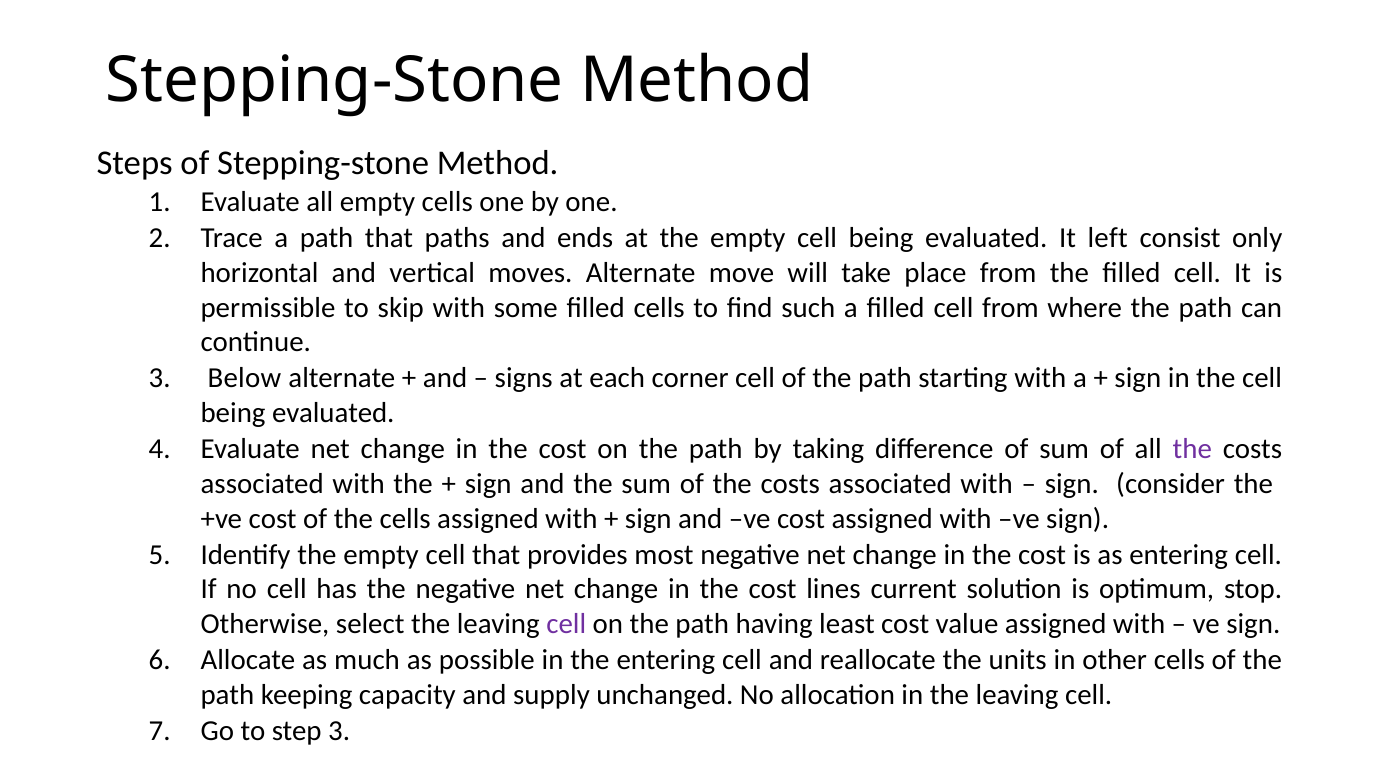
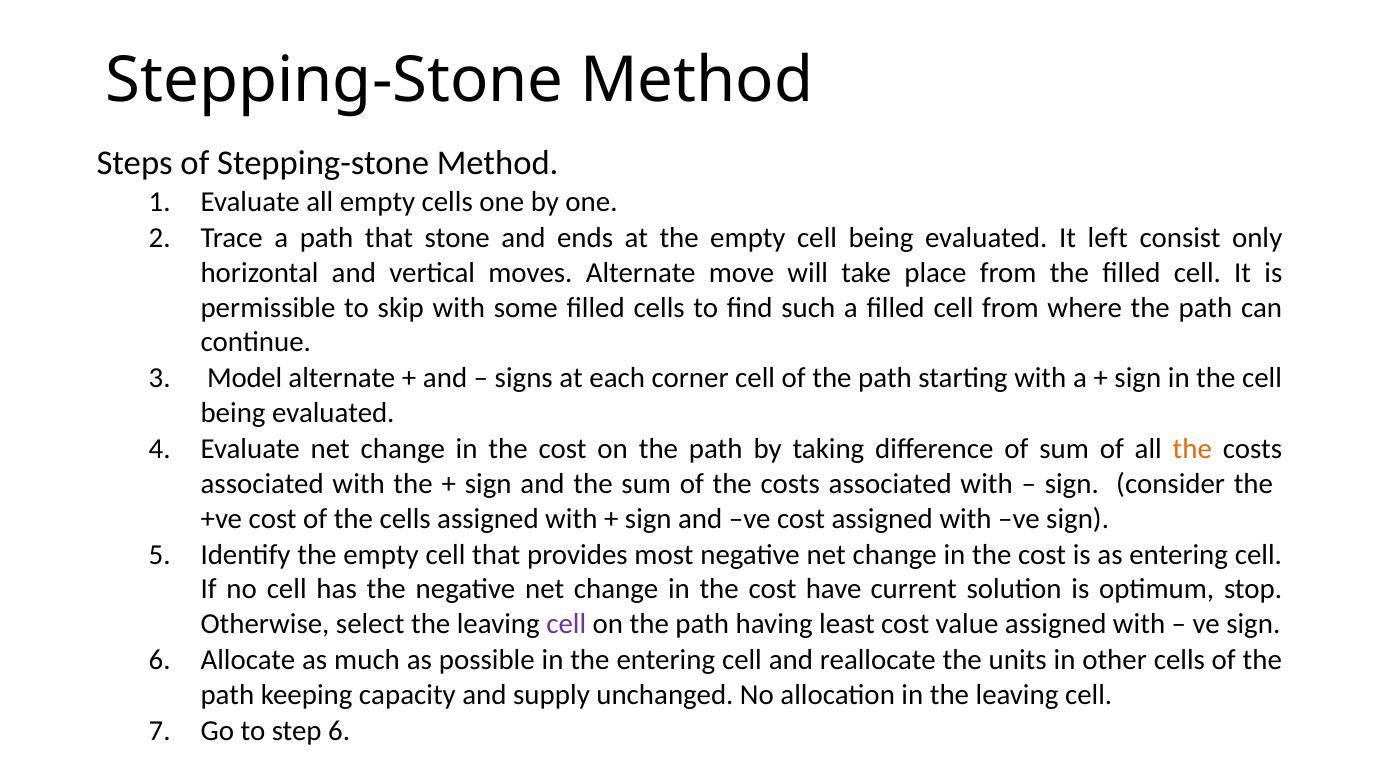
paths: paths -> stone
Below: Below -> Model
the at (1192, 449) colour: purple -> orange
lines: lines -> have
step 3: 3 -> 6
